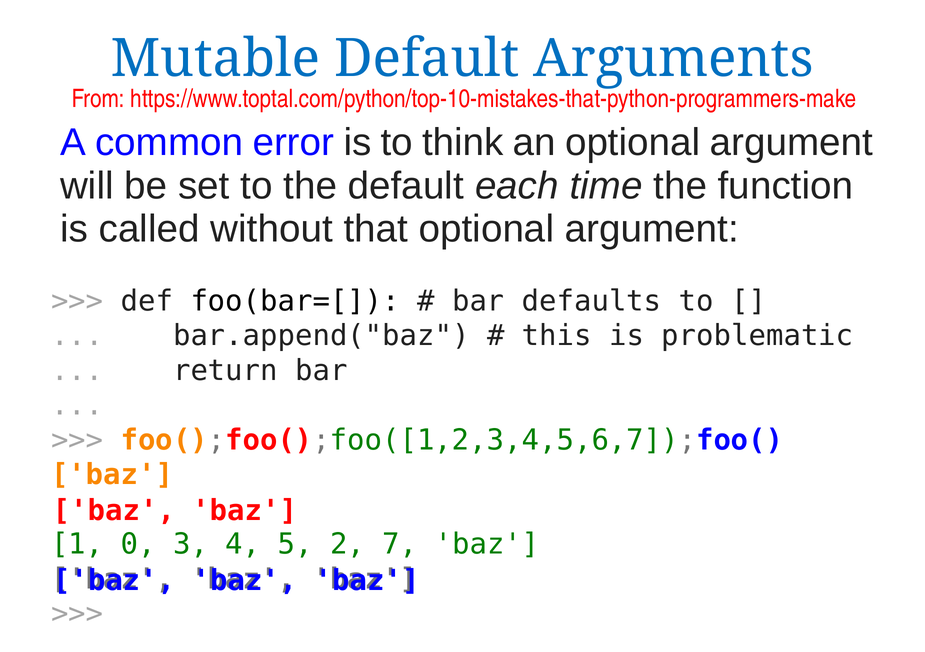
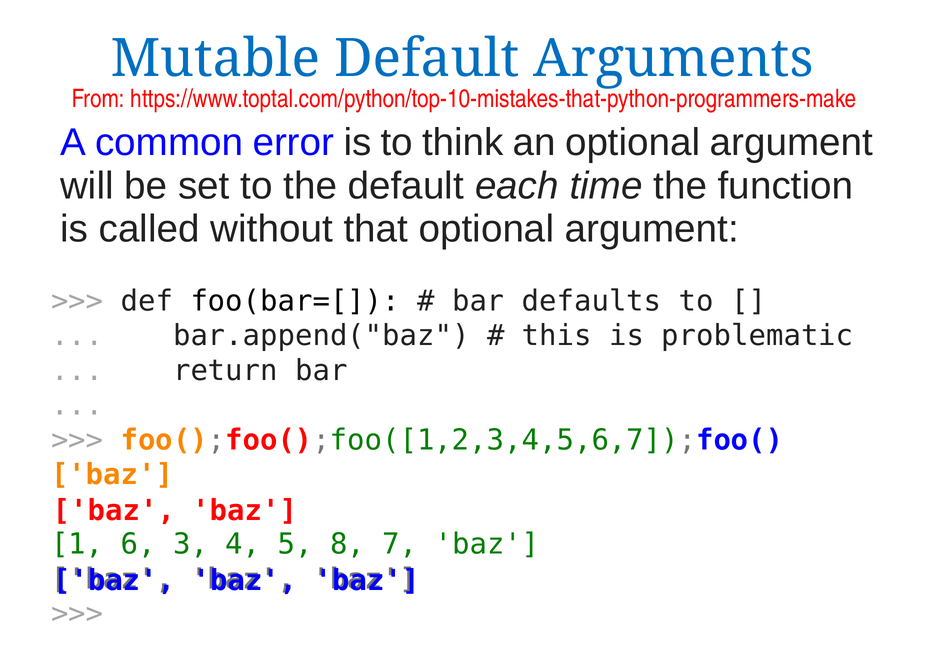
0: 0 -> 6
2: 2 -> 8
